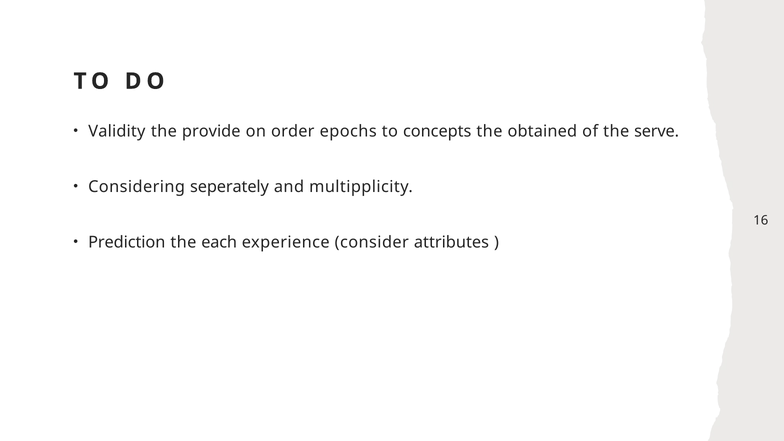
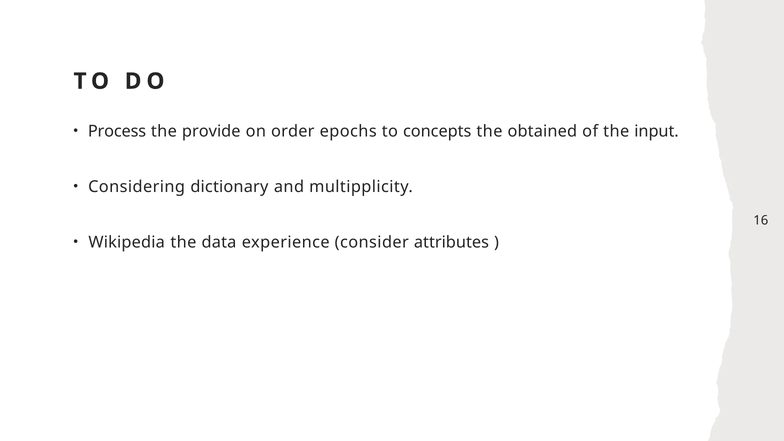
Validity: Validity -> Process
serve: serve -> input
seperately: seperately -> dictionary
Prediction: Prediction -> Wikipedia
each: each -> data
